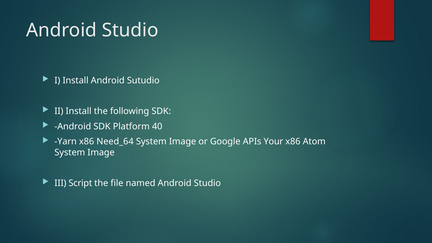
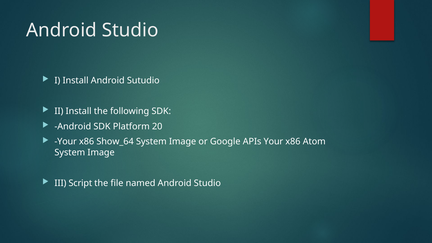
40: 40 -> 20
Yarn at (66, 142): Yarn -> Your
Need_64: Need_64 -> Show_64
